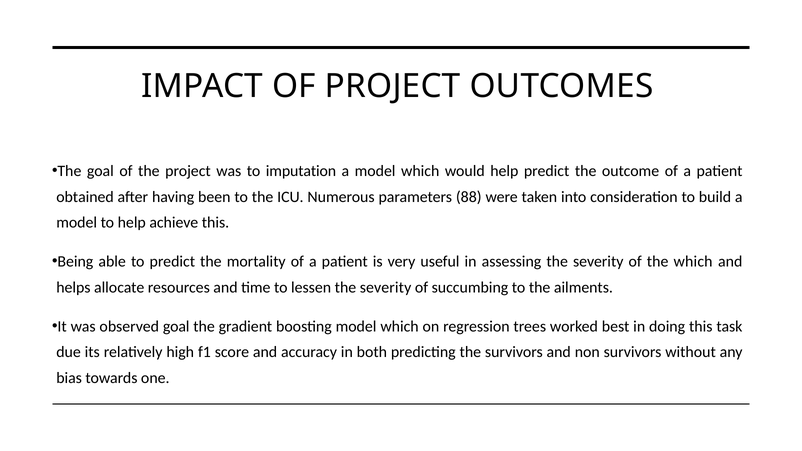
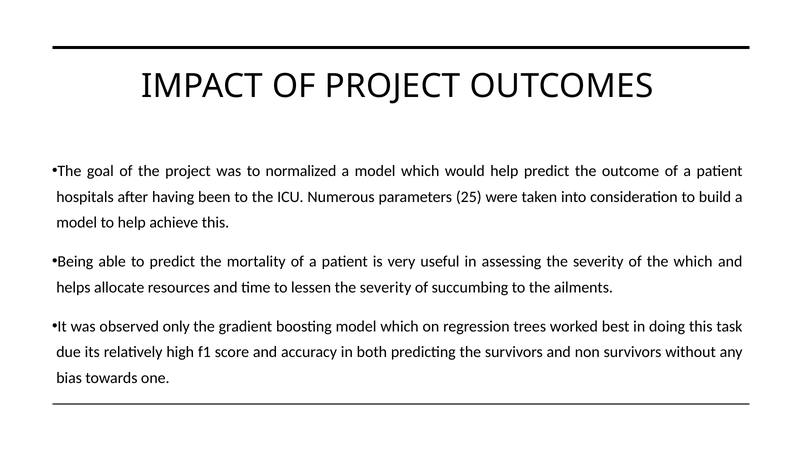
imputation: imputation -> normalized
obtained: obtained -> hospitals
88: 88 -> 25
observed goal: goal -> only
